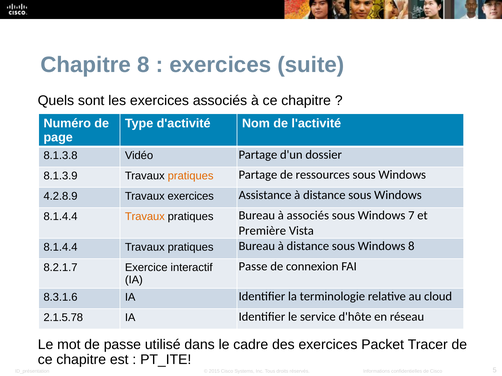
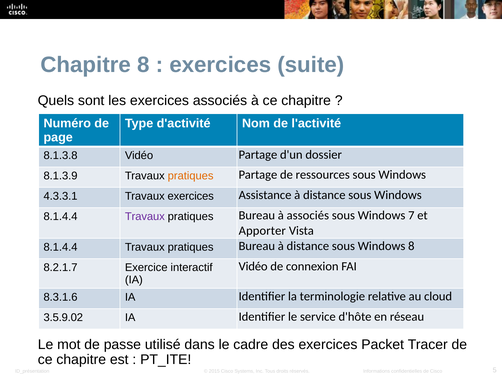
4.2.8.9: 4.2.8.9 -> 4.3.3.1
Travaux at (145, 217) colour: orange -> purple
Première: Première -> Apporter
Passe at (253, 267): Passe -> Vidéo
2.1.5.78: 2.1.5.78 -> 3.5.9.02
